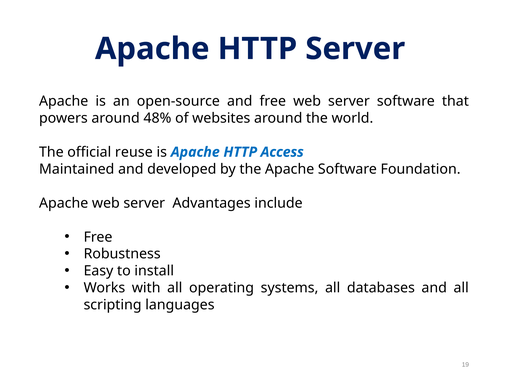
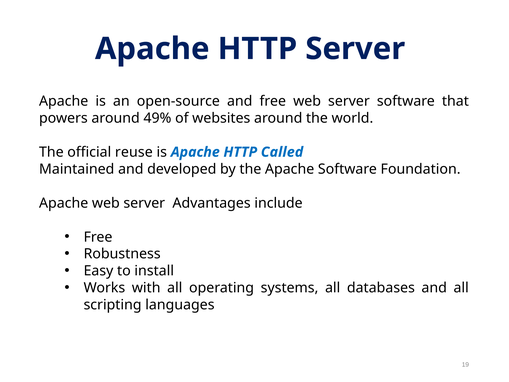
48%: 48% -> 49%
Access: Access -> Called
